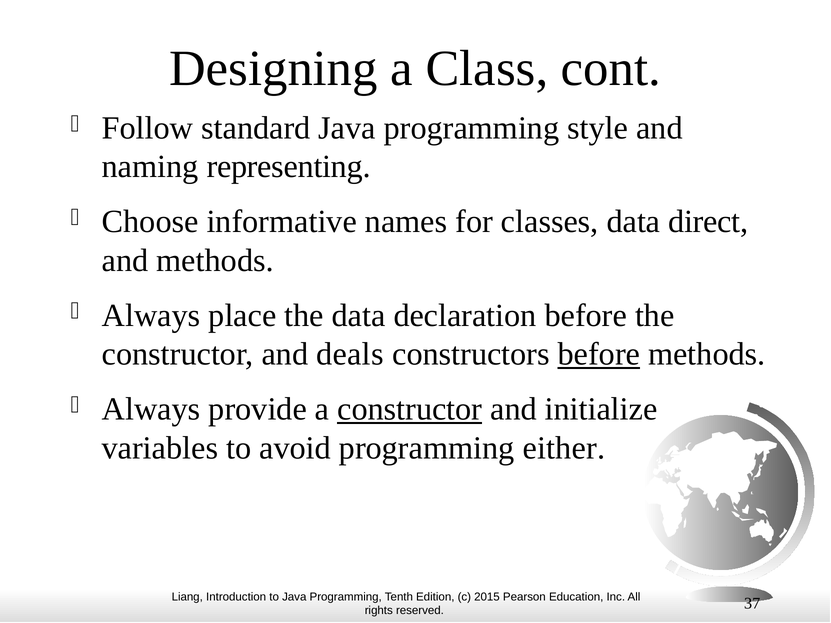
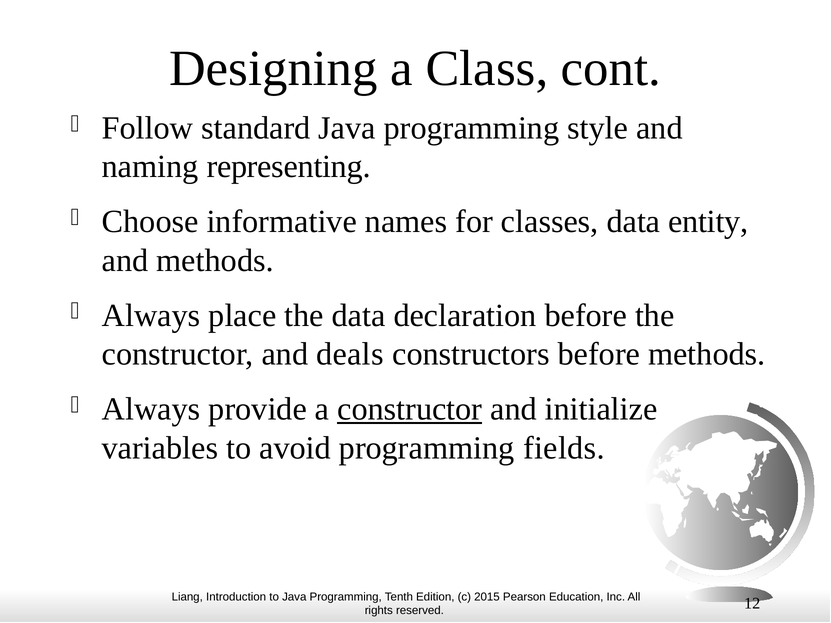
direct: direct -> entity
before at (599, 354) underline: present -> none
either: either -> fields
37: 37 -> 12
